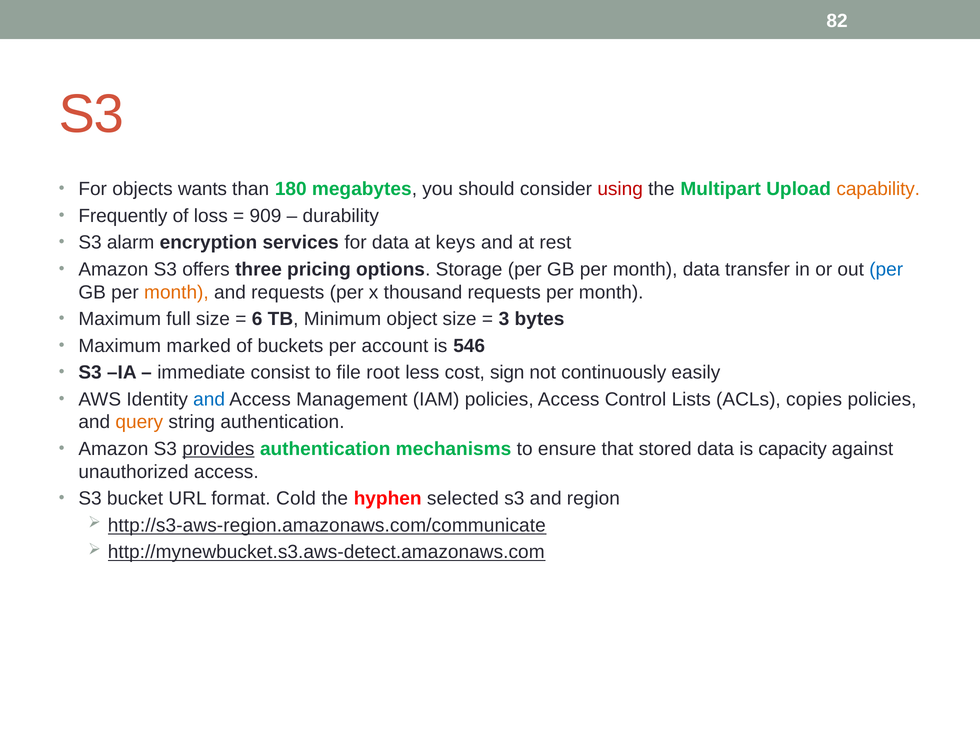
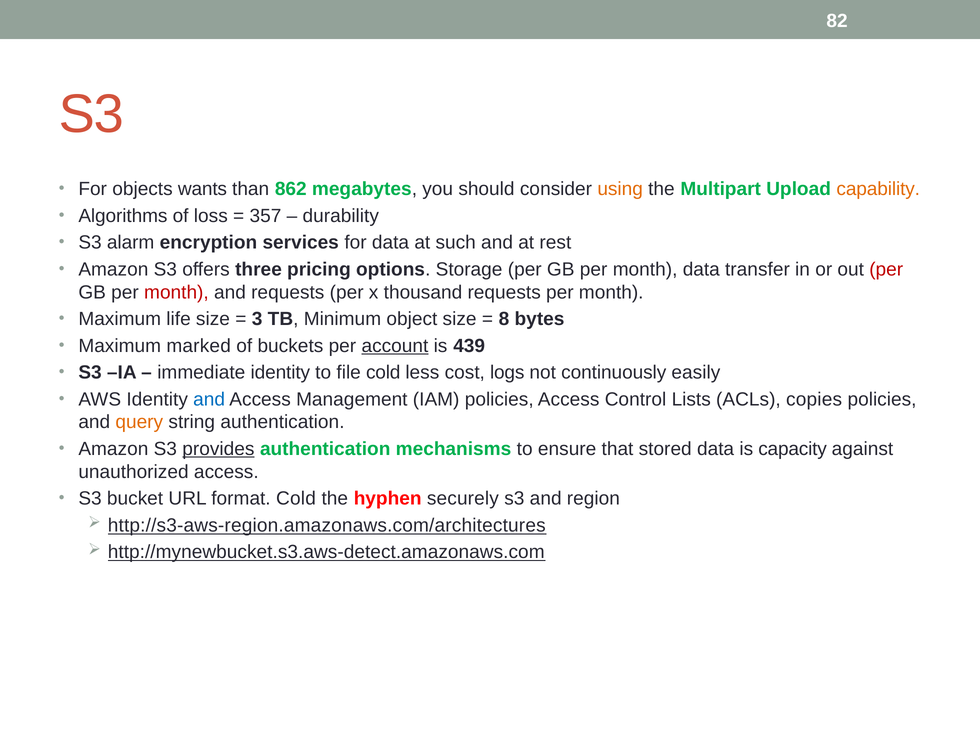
180: 180 -> 862
using colour: red -> orange
Frequently: Frequently -> Algorithms
909: 909 -> 357
keys: keys -> such
per at (886, 269) colour: blue -> red
month at (176, 292) colour: orange -> red
full: full -> life
6: 6 -> 3
3: 3 -> 8
account underline: none -> present
546: 546 -> 439
immediate consist: consist -> identity
file root: root -> cold
sign: sign -> logs
selected: selected -> securely
http://s3-aws-region.amazonaws.com/communicate: http://s3-aws-region.amazonaws.com/communicate -> http://s3-aws-region.amazonaws.com/architectures
